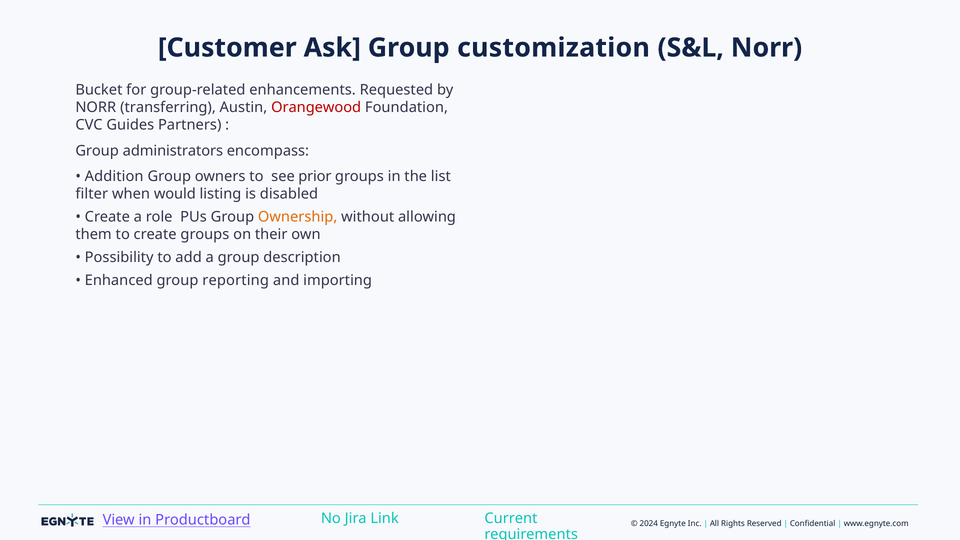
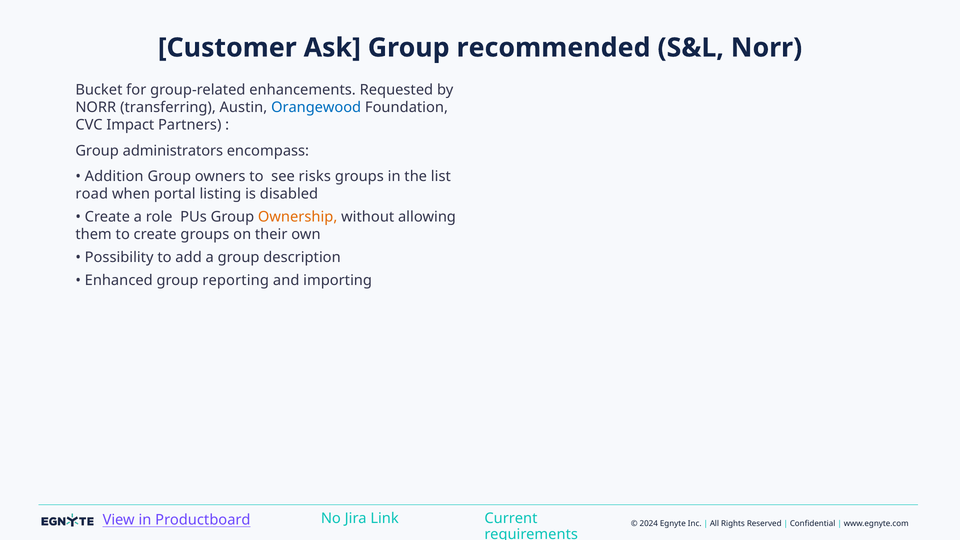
customization: customization -> recommended
Orangewood colour: red -> blue
Guides: Guides -> Impact
prior: prior -> risks
filter: filter -> road
would: would -> portal
